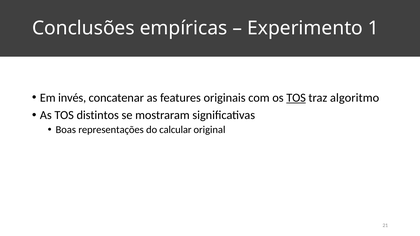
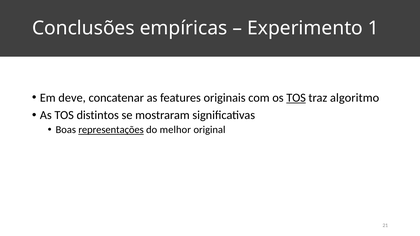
invés: invés -> deve
representações underline: none -> present
calcular: calcular -> melhor
